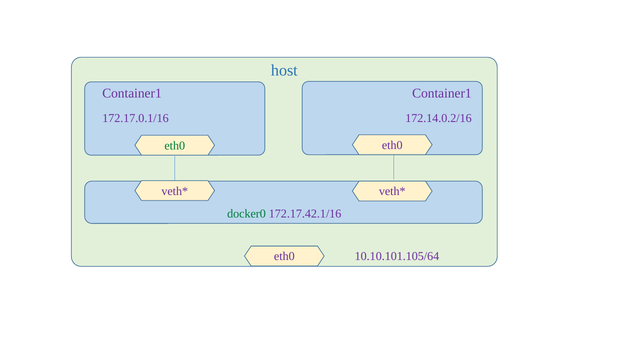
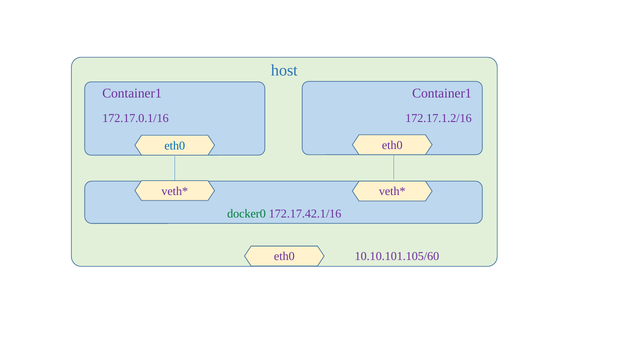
172.14.0.2/16: 172.14.0.2/16 -> 172.17.1.2/16
eth0 at (175, 146) colour: green -> blue
10.10.101.105/64: 10.10.101.105/64 -> 10.10.101.105/60
